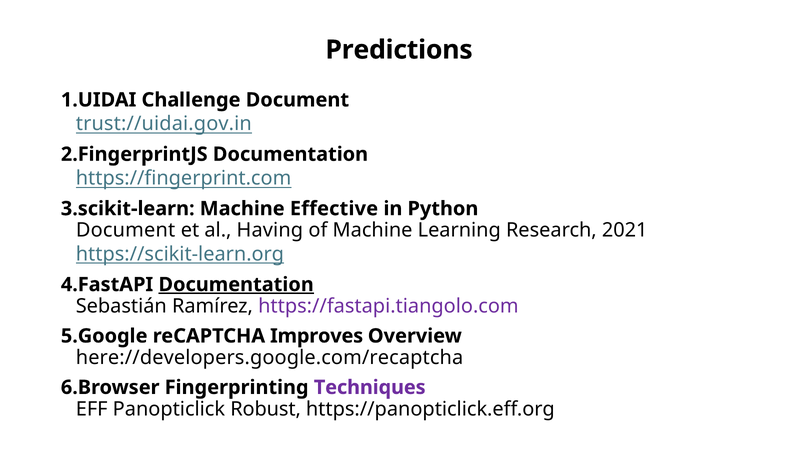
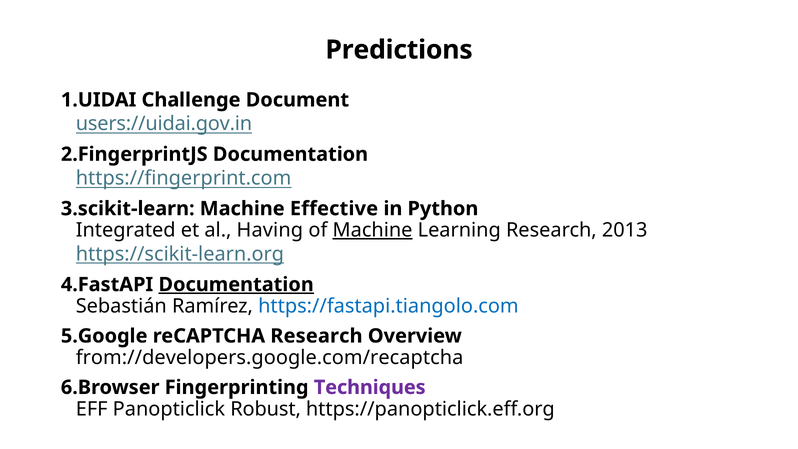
trust://uidai.gov.in: trust://uidai.gov.in -> users://uidai.gov.in
Document at (126, 230): Document -> Integrated
Machine at (373, 230) underline: none -> present
2021: 2021 -> 2013
https://fastapi.tiangolo.com colour: purple -> blue
reCAPTCHA Improves: Improves -> Research
here://developers.google.com/recaptcha: here://developers.google.com/recaptcha -> from://developers.google.com/recaptcha
